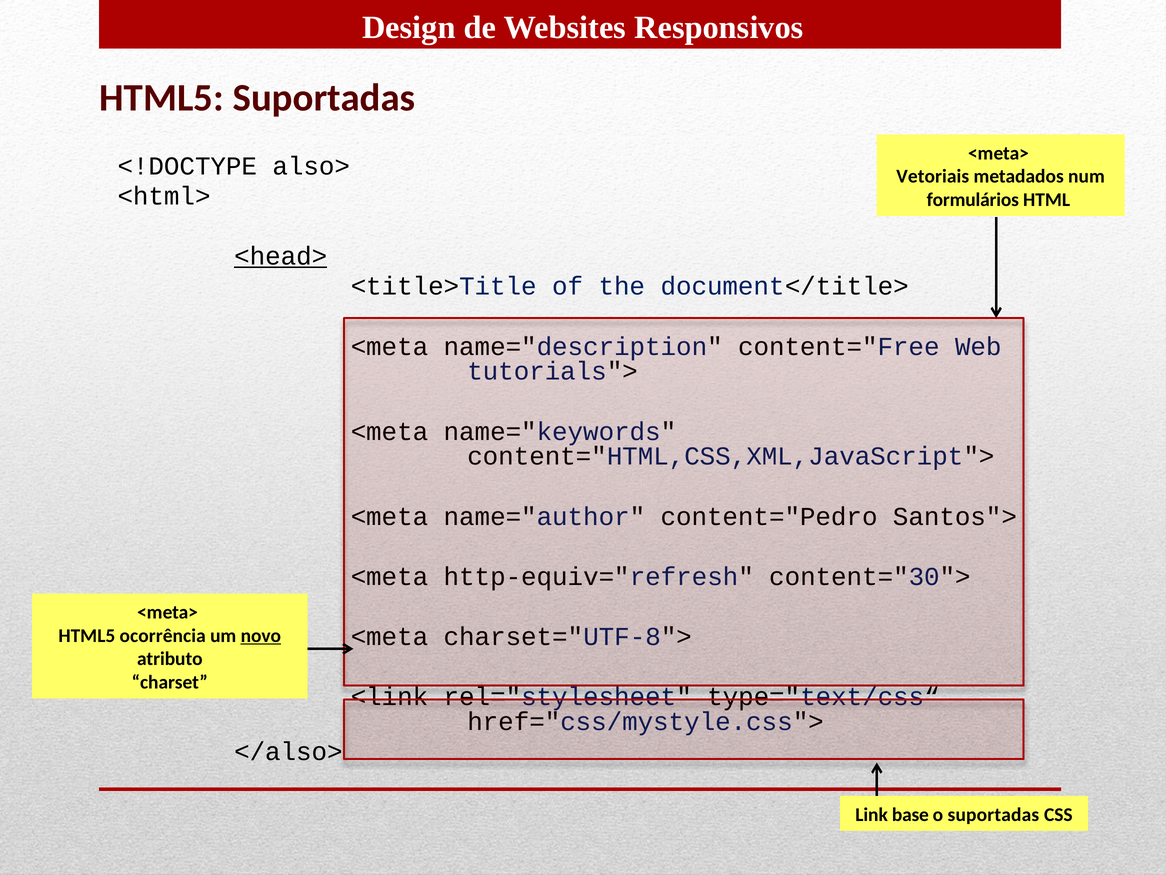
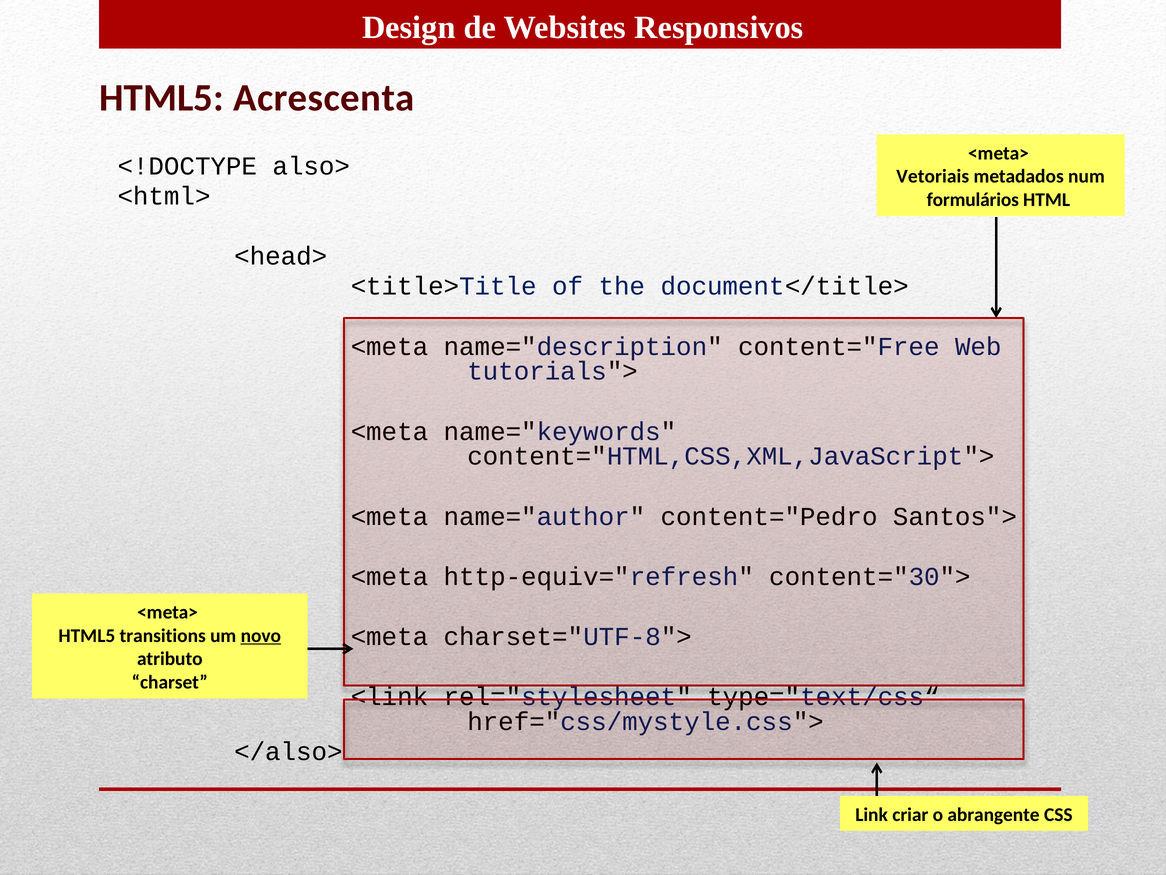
HTML5 Suportadas: Suportadas -> Acrescenta
<head> underline: present -> none
ocorrência: ocorrência -> transitions
base: base -> criar
o suportadas: suportadas -> abrangente
